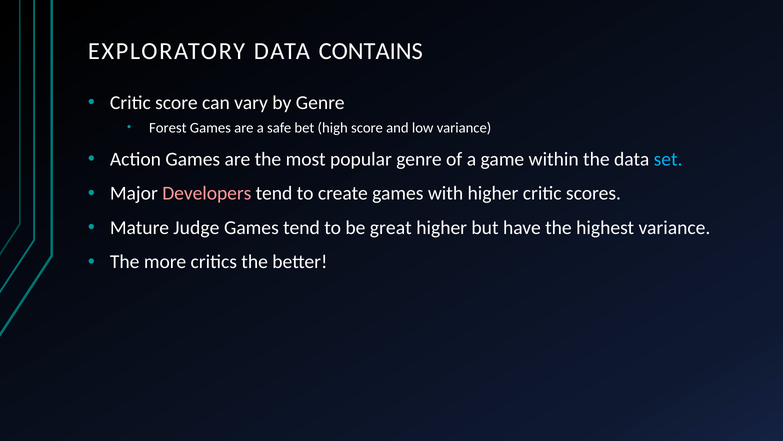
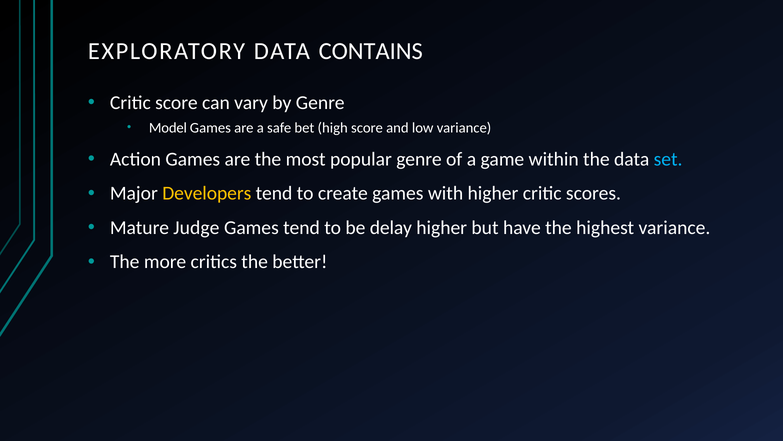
Forest: Forest -> Model
Developers colour: pink -> yellow
great: great -> delay
